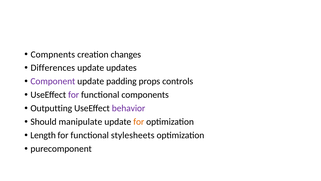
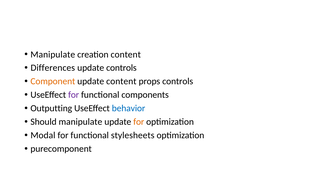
Compnents at (53, 54): Compnents -> Manipulate
creation changes: changes -> content
update updates: updates -> controls
Component colour: purple -> orange
update padding: padding -> content
behavior colour: purple -> blue
Length: Length -> Modal
